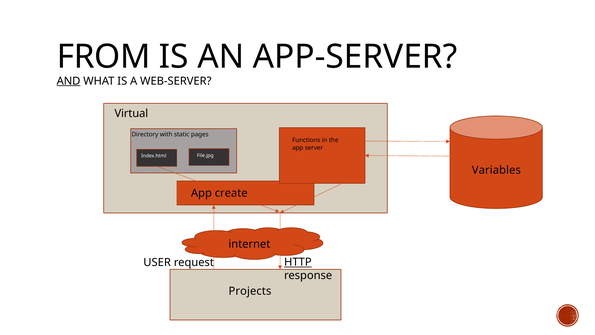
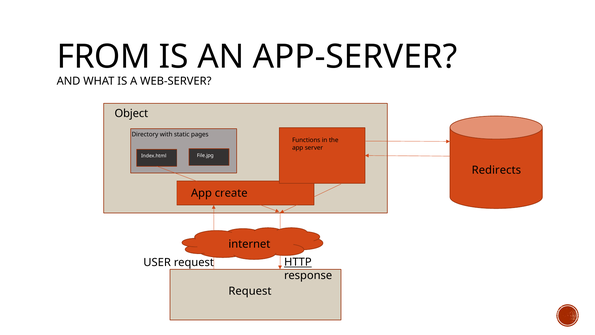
AND underline: present -> none
Virtual: Virtual -> Object
Variables: Variables -> Redirects
Projects at (250, 291): Projects -> Request
